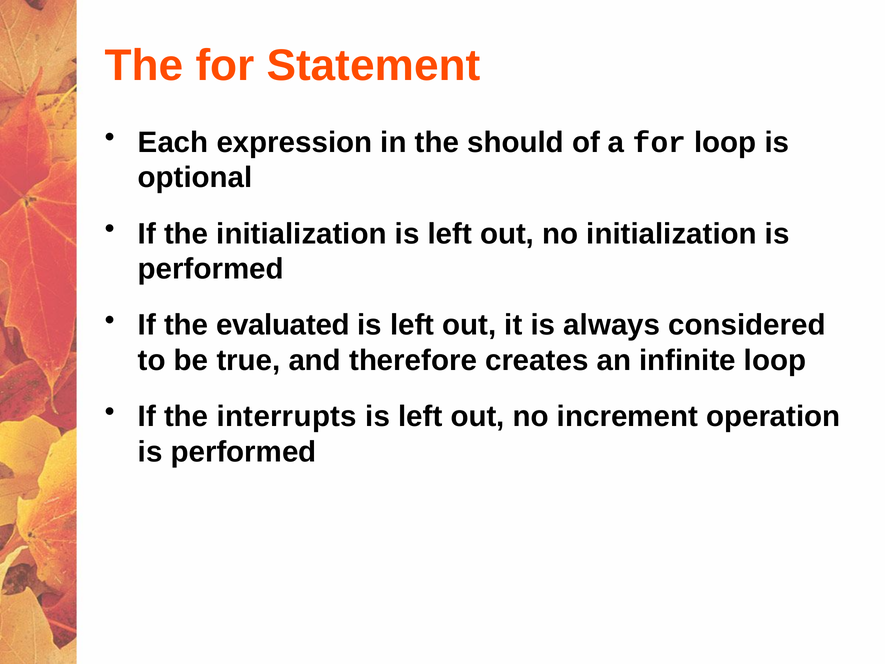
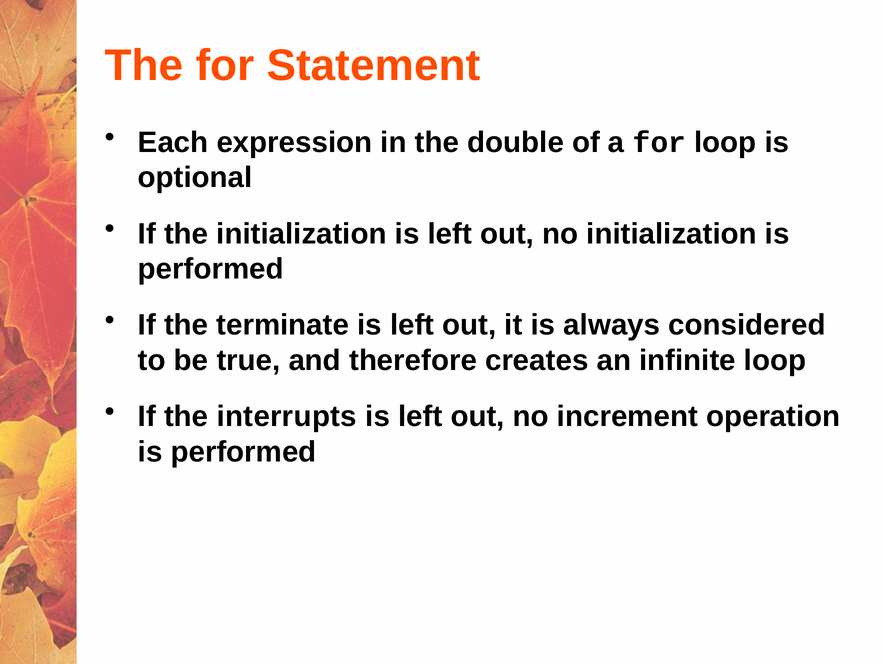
should: should -> double
evaluated: evaluated -> terminate
